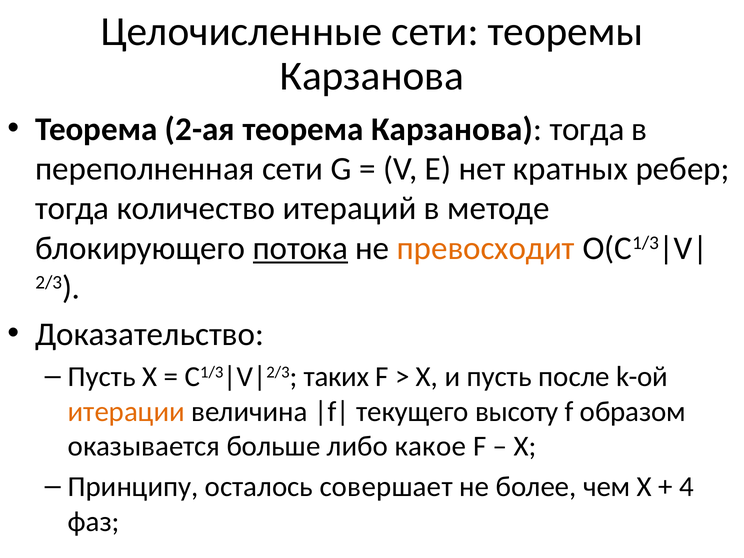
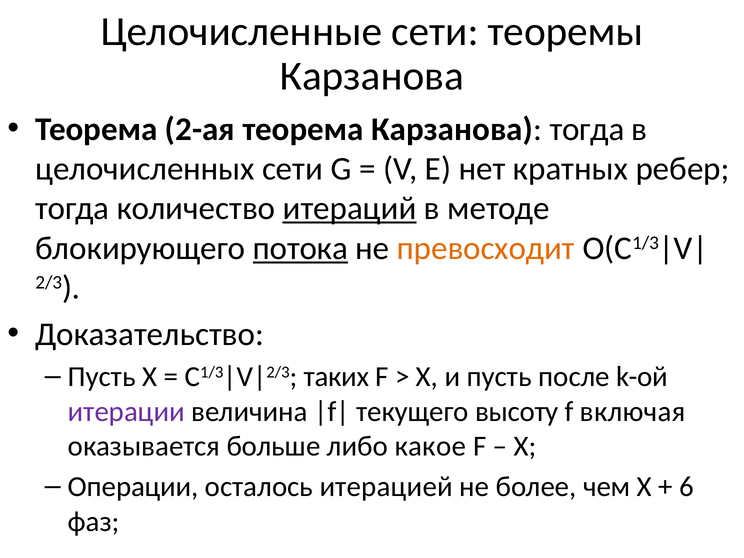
переполненная: переполненная -> целочисленных
итераций underline: none -> present
итерации colour: orange -> purple
образом: образом -> включая
Принципу: Принципу -> Операции
совершает: совершает -> итерацией
4: 4 -> 6
